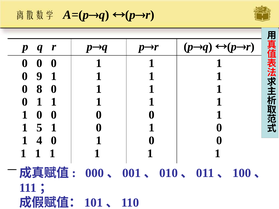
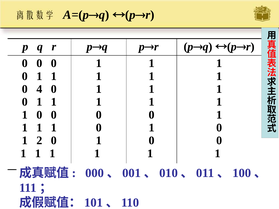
9 at (39, 76): 9 -> 1
8: 8 -> 4
5 at (39, 128): 5 -> 1
4: 4 -> 2
